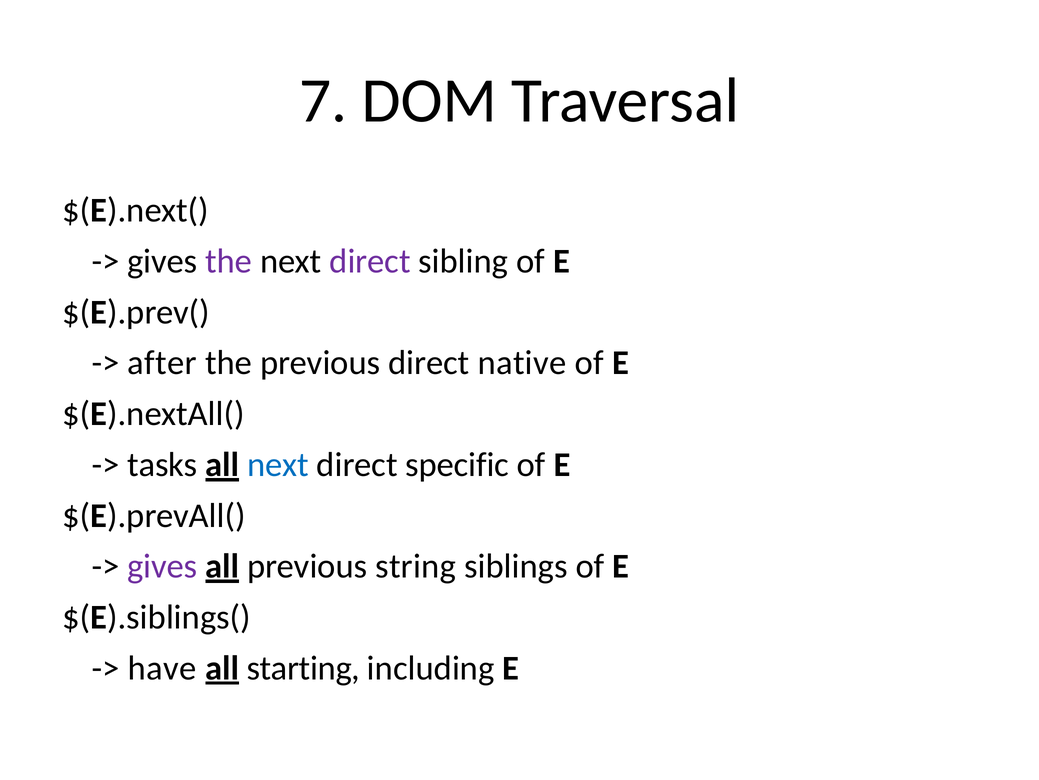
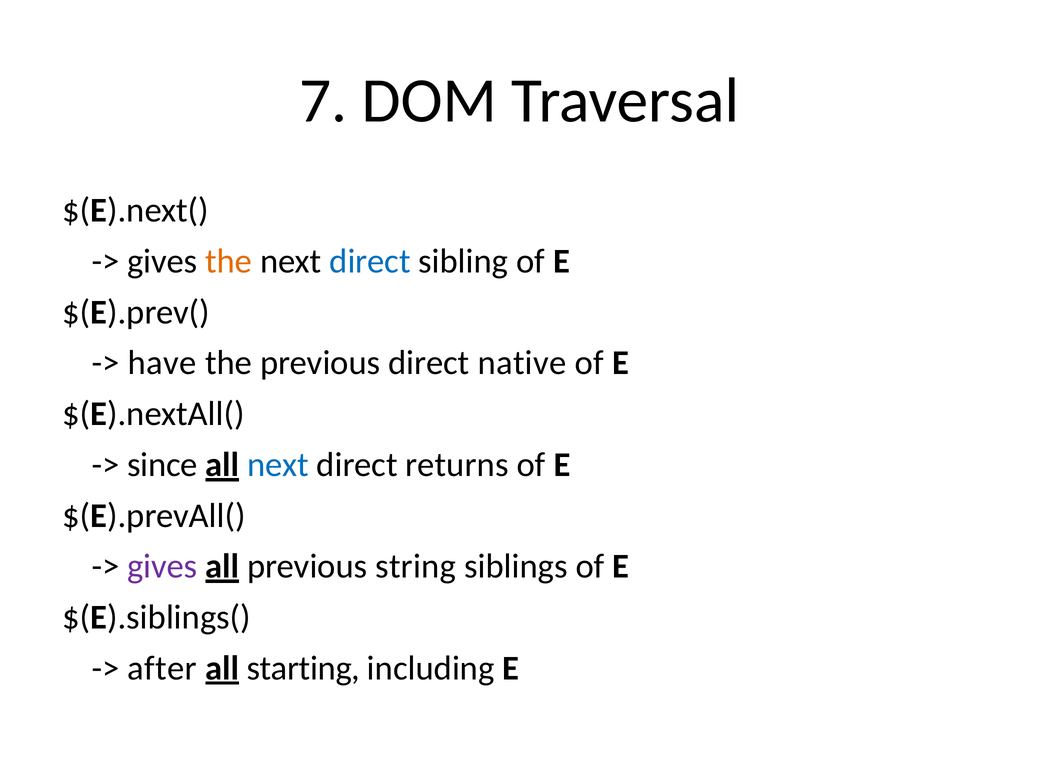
the at (229, 261) colour: purple -> orange
direct at (370, 261) colour: purple -> blue
after: after -> have
tasks: tasks -> since
specific: specific -> returns
have: have -> after
